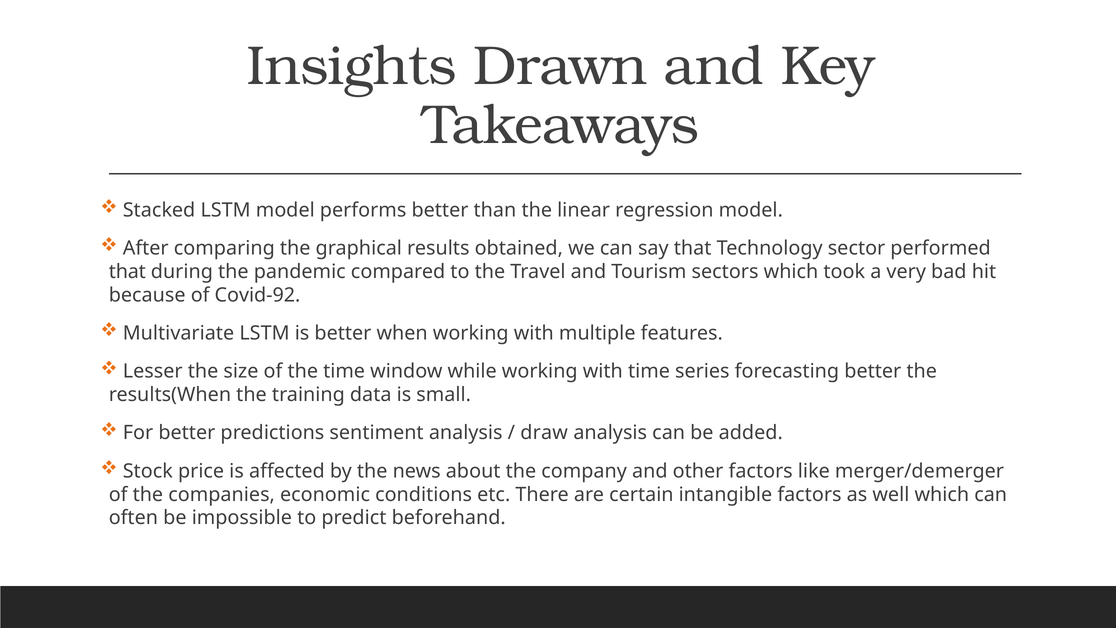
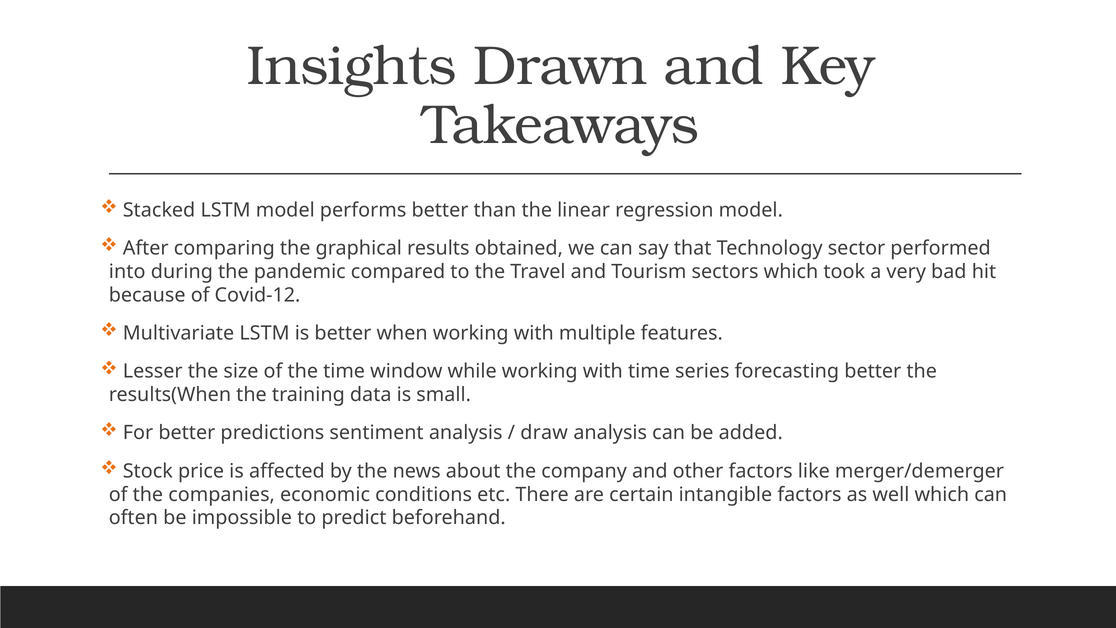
that at (127, 272): that -> into
Covid-92: Covid-92 -> Covid-12
